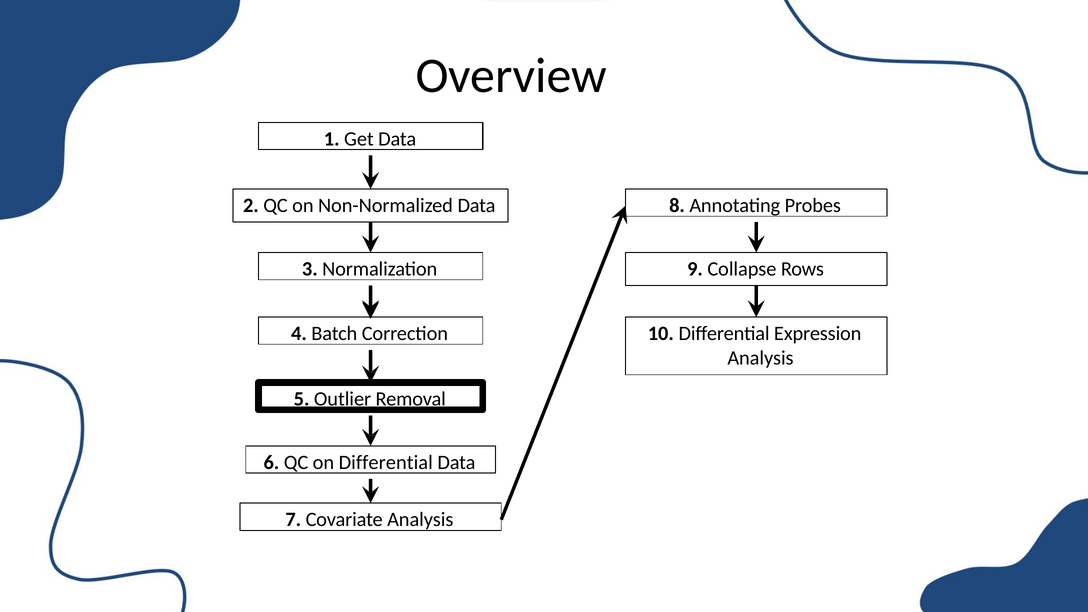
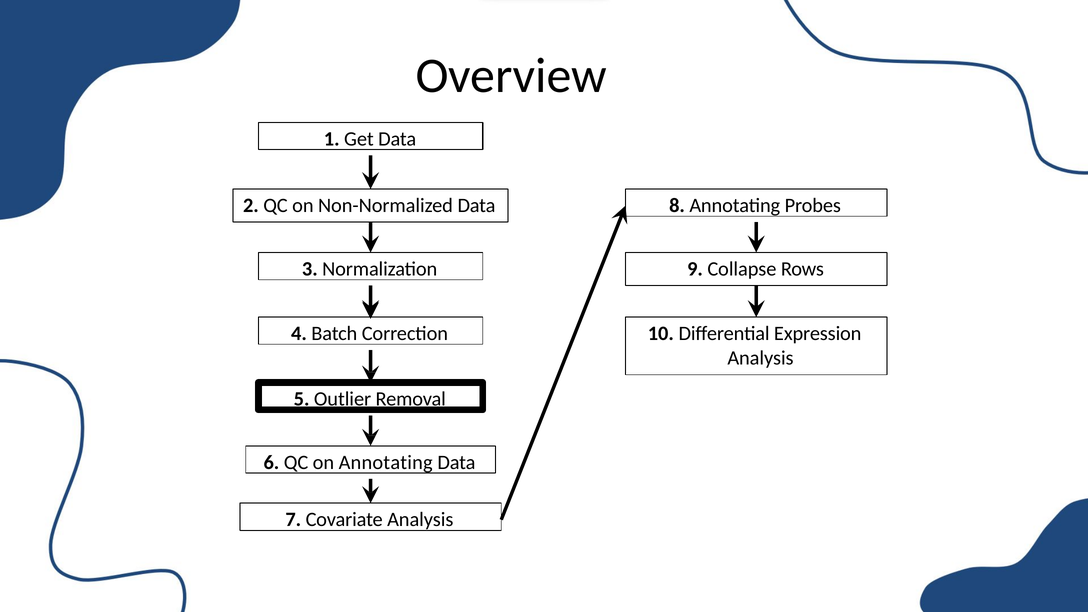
on Differential: Differential -> Annotating
